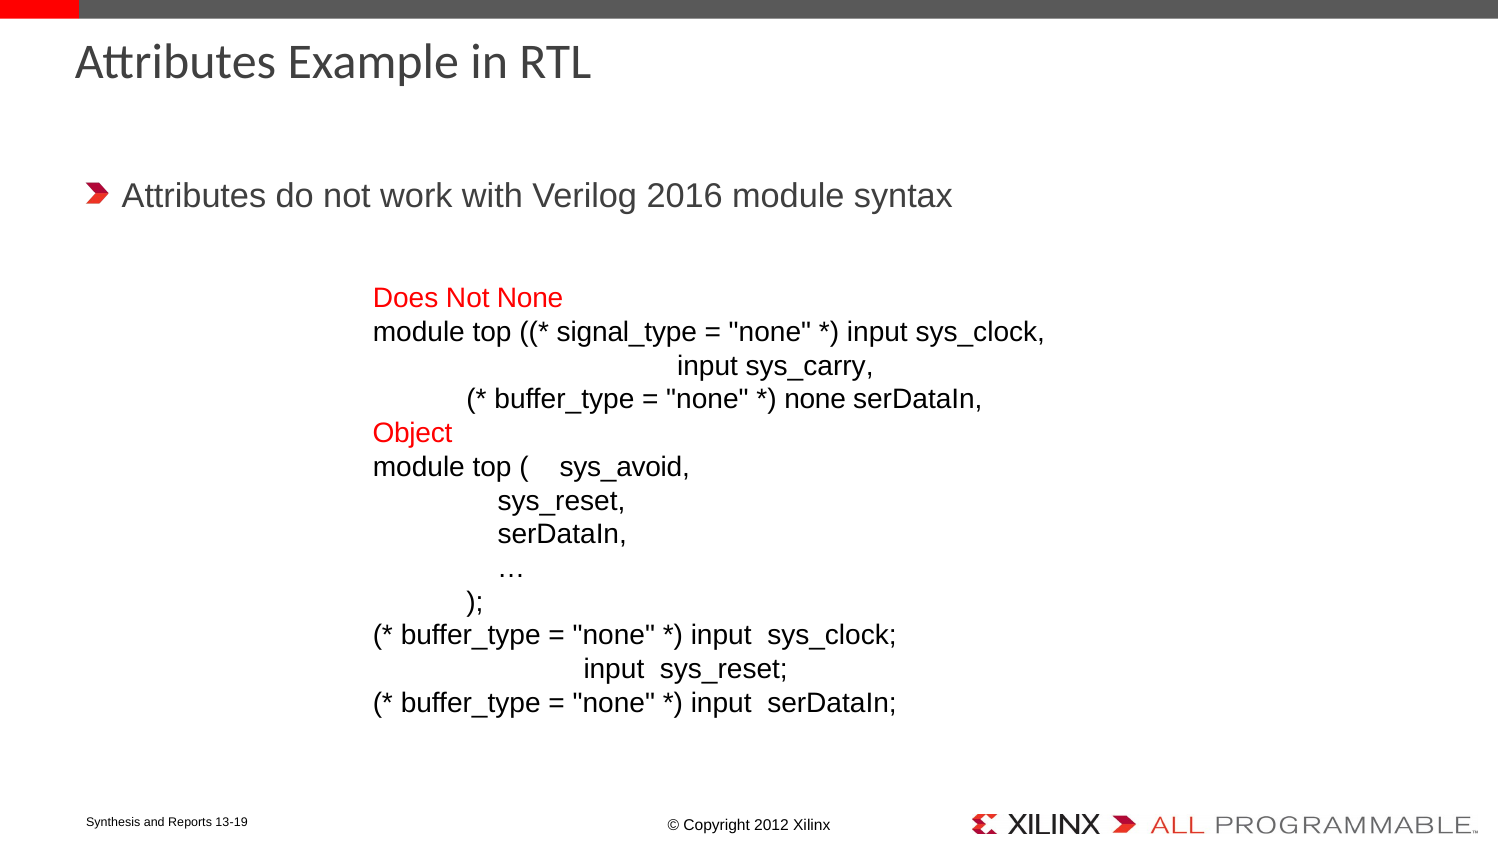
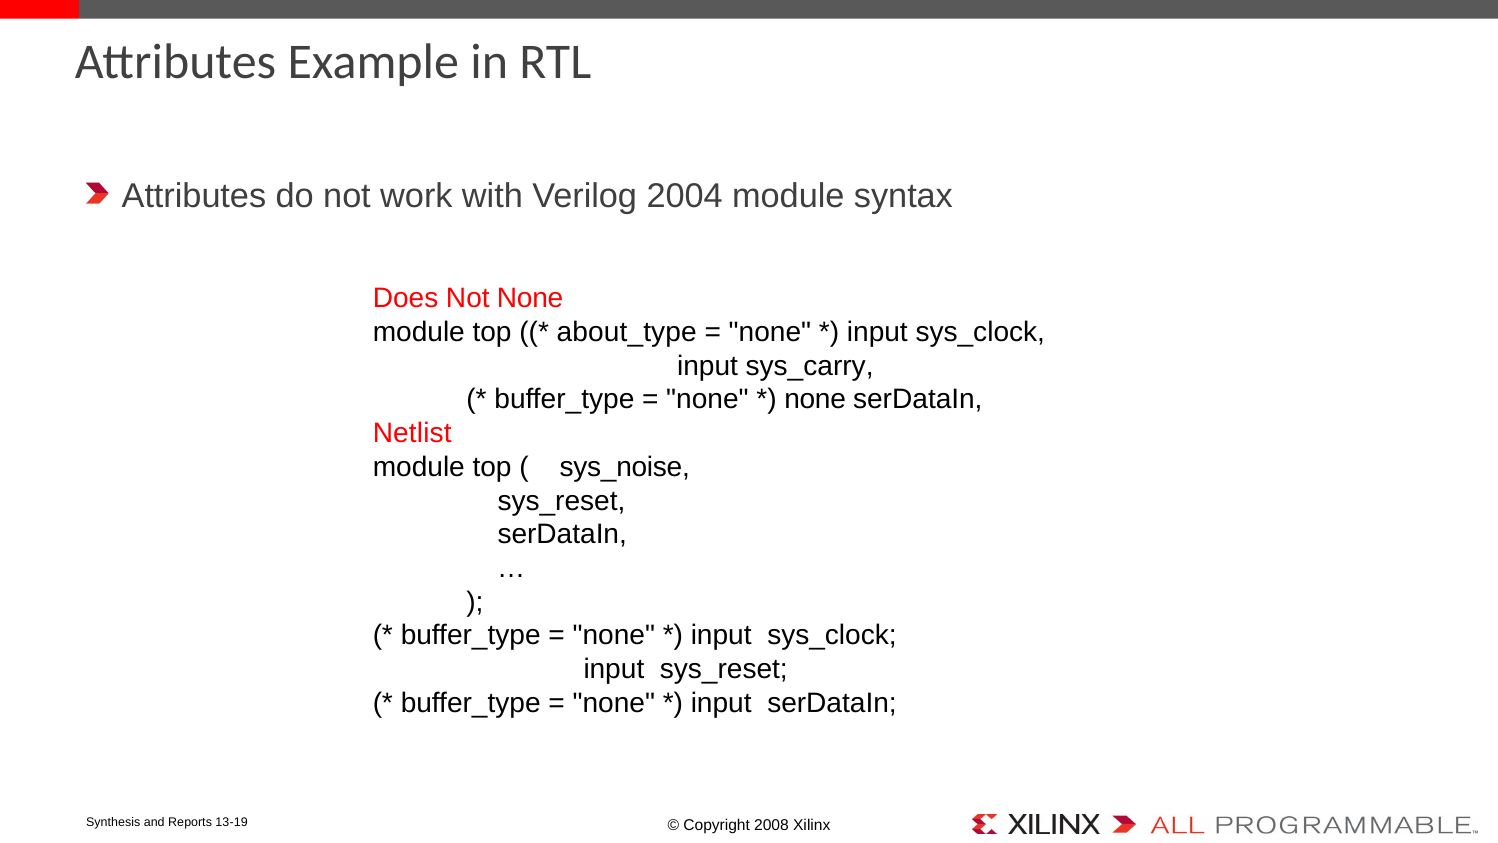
2016: 2016 -> 2004
signal_type: signal_type -> about_type
Object: Object -> Netlist
sys_avoid: sys_avoid -> sys_noise
2012: 2012 -> 2008
